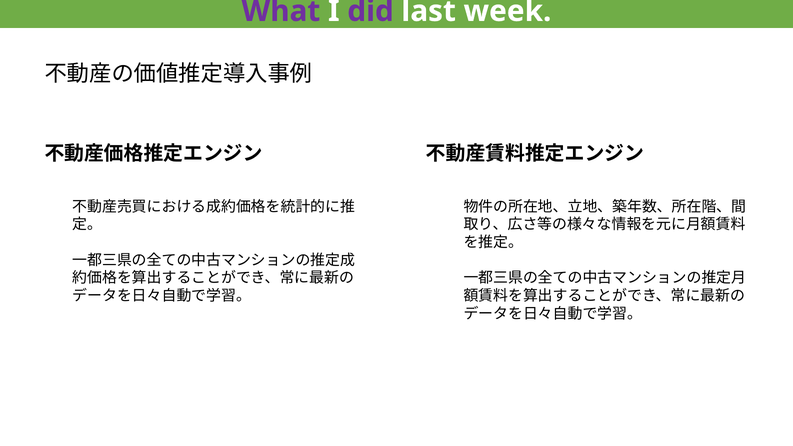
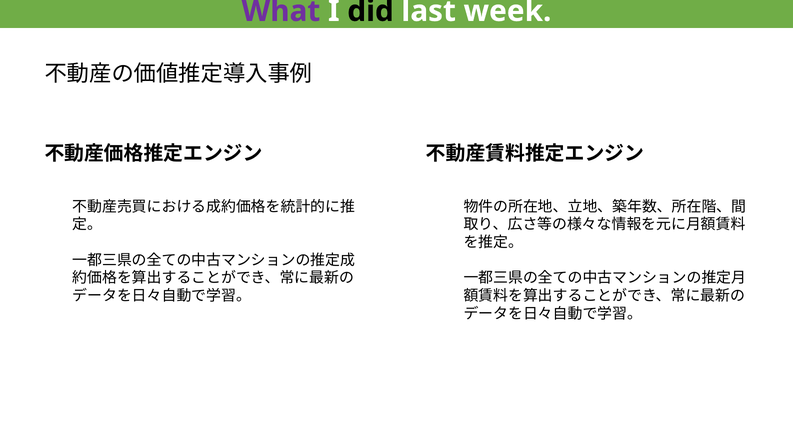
did colour: purple -> black
